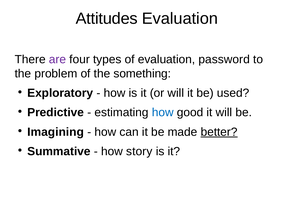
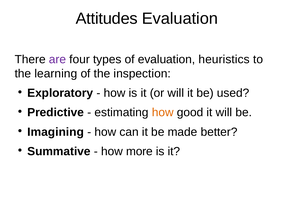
password: password -> heuristics
problem: problem -> learning
something: something -> inspection
how at (163, 113) colour: blue -> orange
better underline: present -> none
story: story -> more
